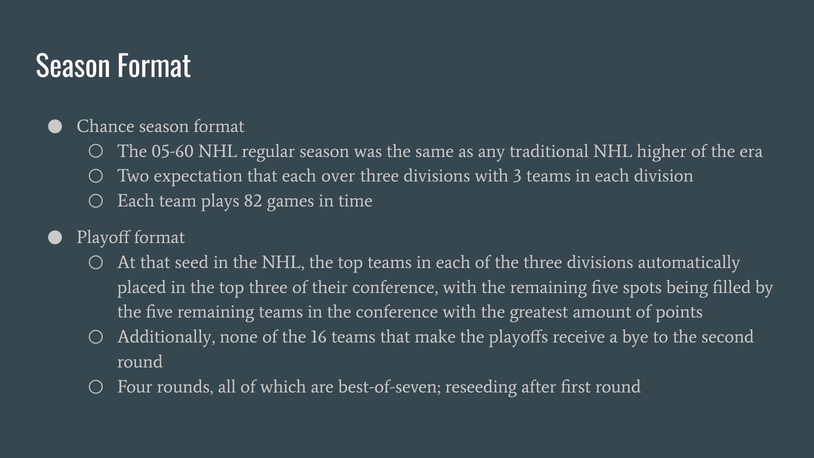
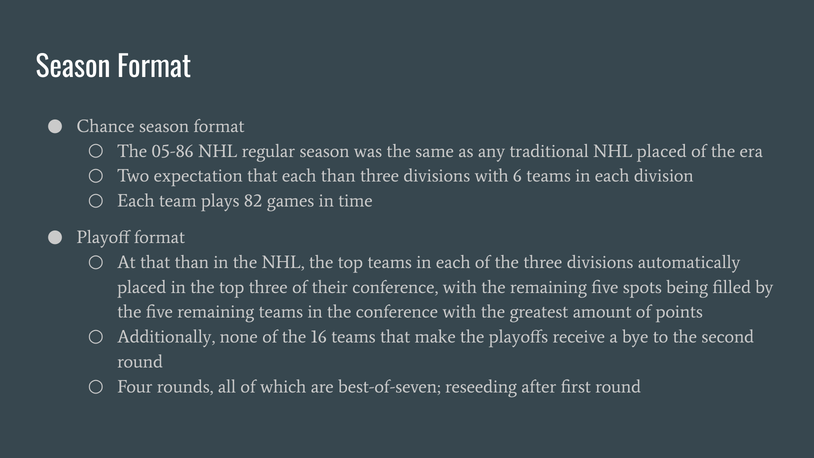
05-60: 05-60 -> 05-86
NHL higher: higher -> placed
each over: over -> than
3: 3 -> 6
that seed: seed -> than
